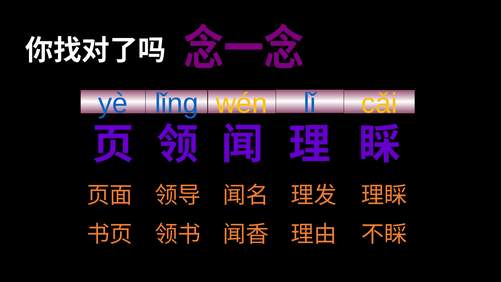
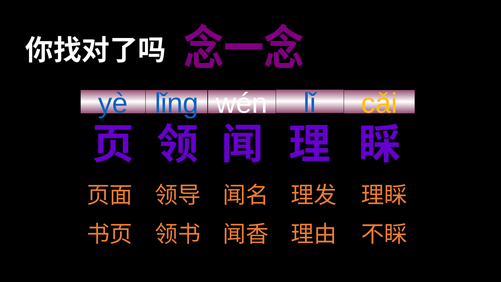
wén colour: yellow -> white
